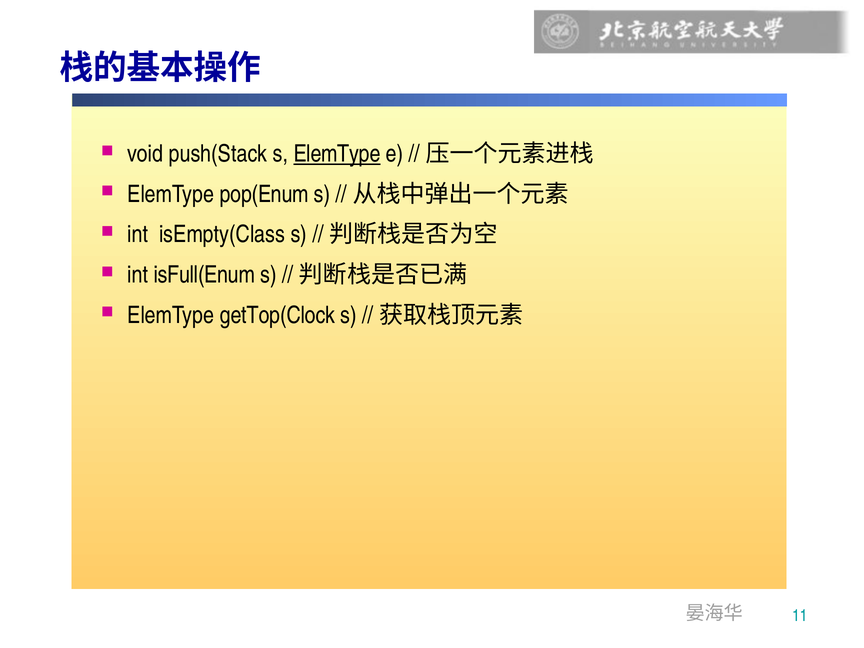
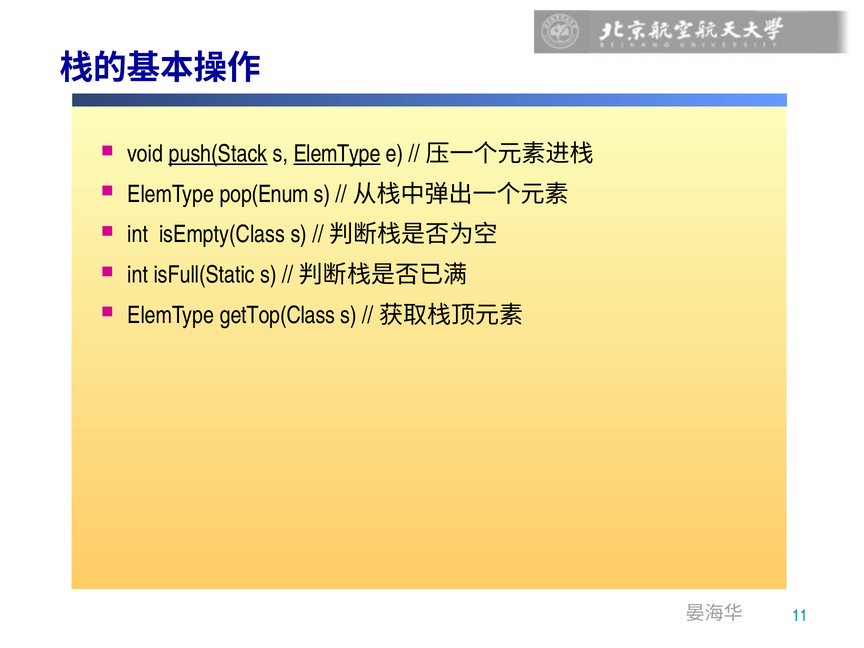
push(Stack underline: none -> present
isFull(Enum: isFull(Enum -> isFull(Static
getTop(Clock: getTop(Clock -> getTop(Class
